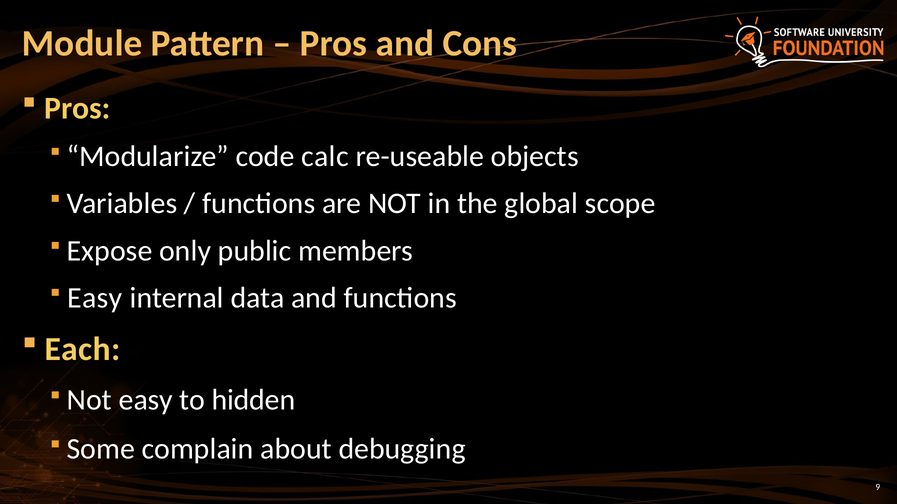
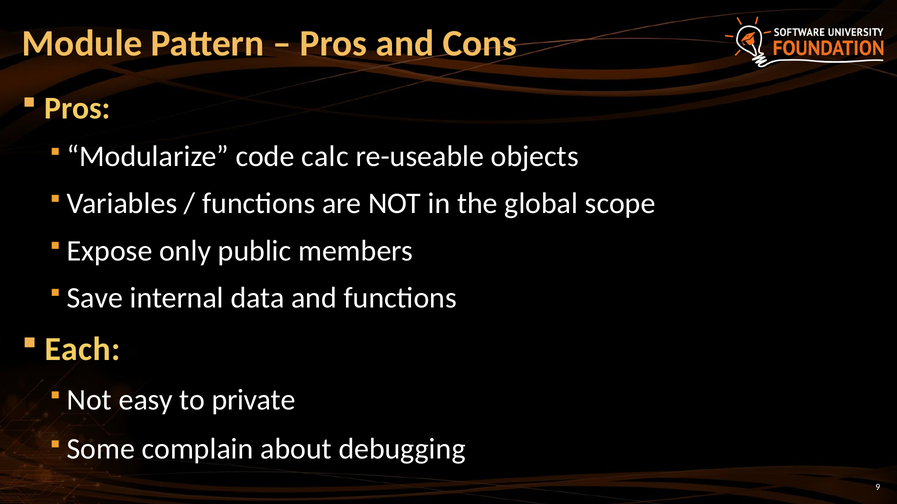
Easy at (95, 298): Easy -> Save
hidden: hidden -> private
